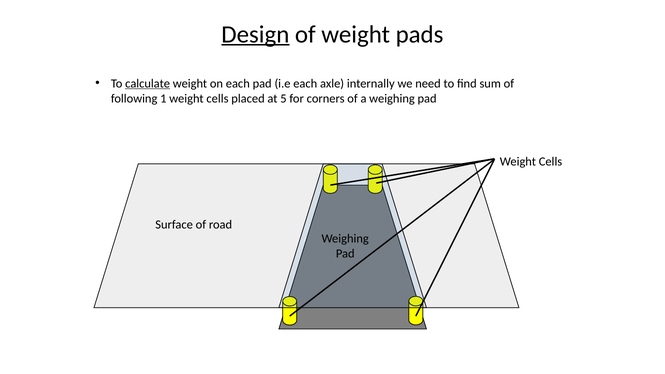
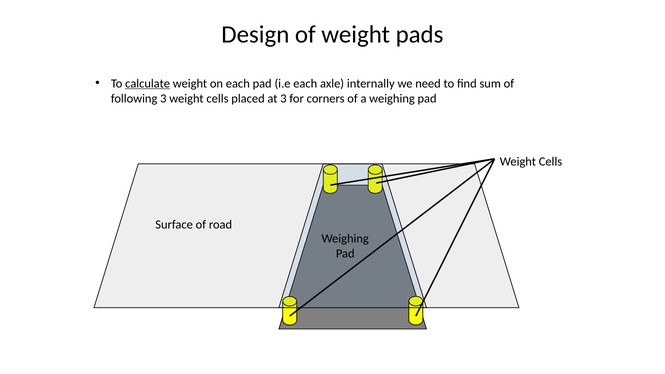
Design underline: present -> none
following 1: 1 -> 3
at 5: 5 -> 3
